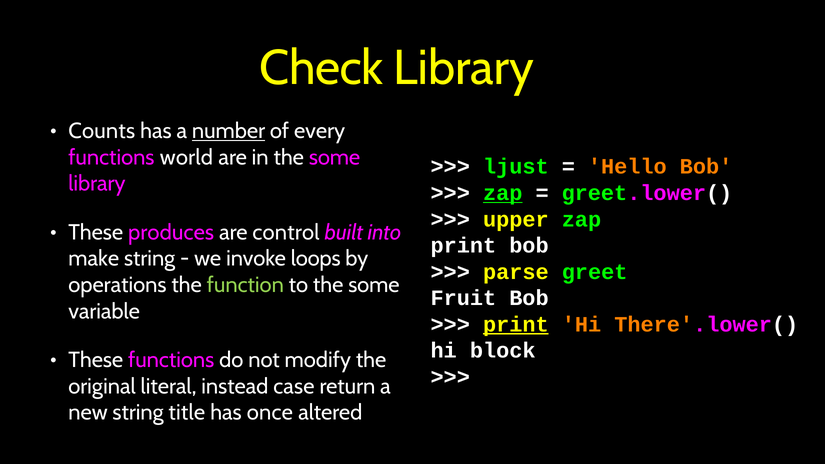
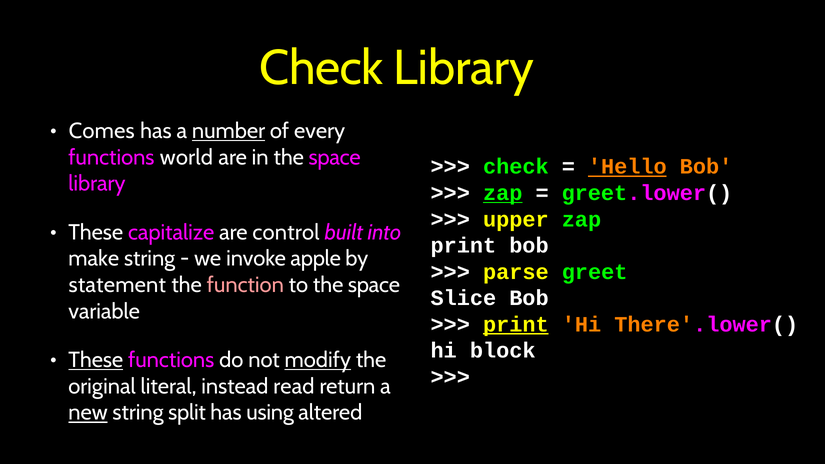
Counts: Counts -> Comes
in the some: some -> space
ljust at (516, 167): ljust -> check
Hello underline: none -> present
produces: produces -> capitalize
loops: loops -> apple
operations: operations -> statement
function colour: light green -> pink
to the some: some -> space
Fruit: Fruit -> Slice
These at (96, 360) underline: none -> present
modify underline: none -> present
case: case -> read
new underline: none -> present
title: title -> split
once: once -> using
